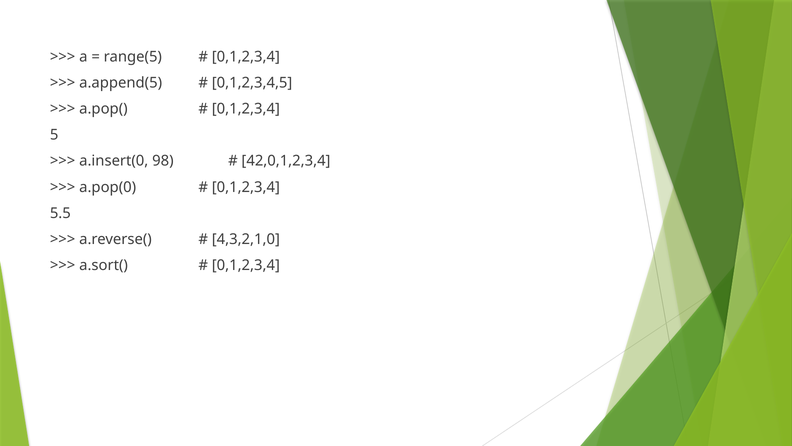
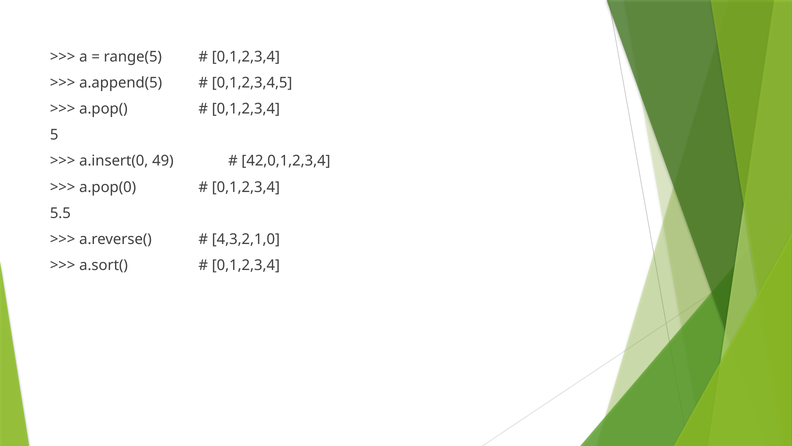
98: 98 -> 49
